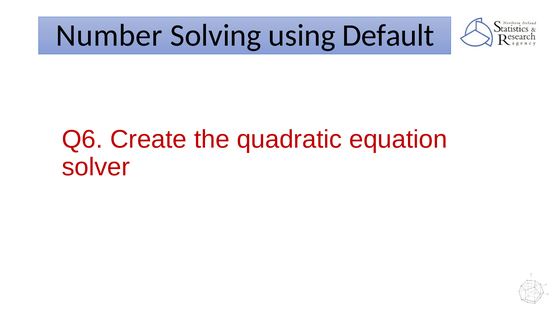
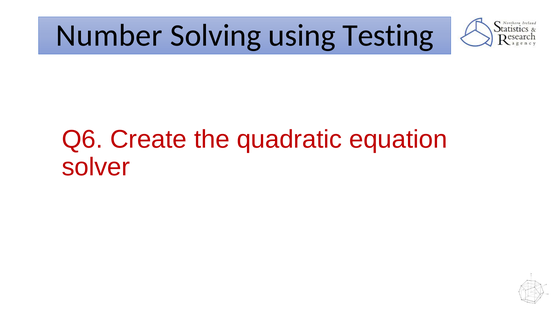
Default: Default -> Testing
